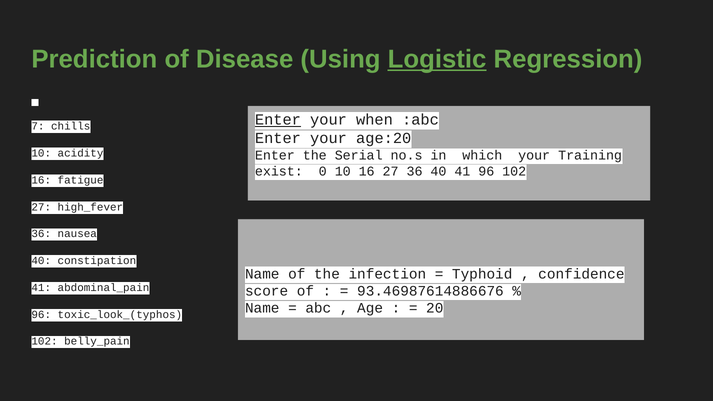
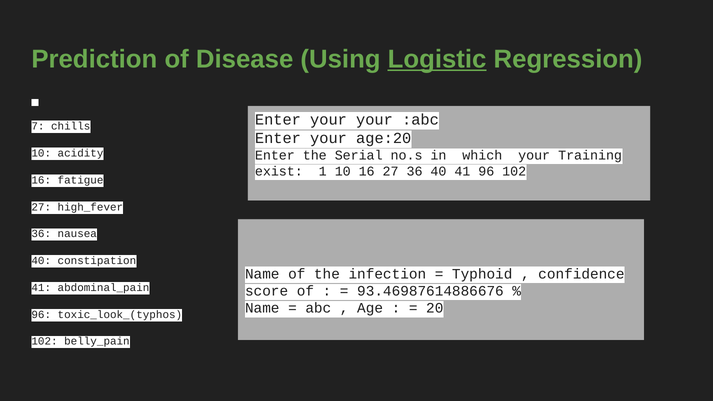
Enter at (278, 120) underline: present -> none
your when: when -> your
0: 0 -> 1
